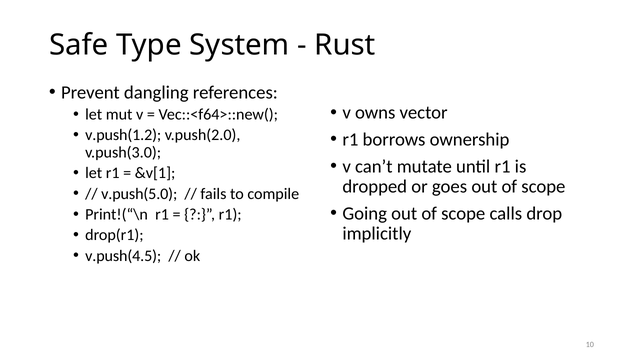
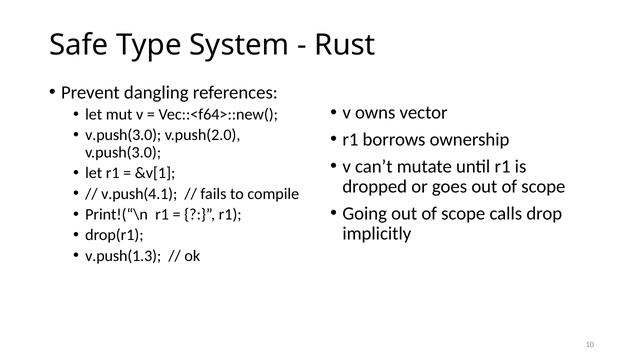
v.push(1.2 at (123, 135): v.push(1.2 -> v.push(3.0
v.push(5.0: v.push(5.0 -> v.push(4.1
v.push(4.5: v.push(4.5 -> v.push(1.3
